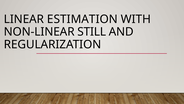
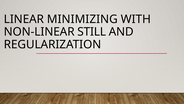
ESTIMATION: ESTIMATION -> MINIMIZING
